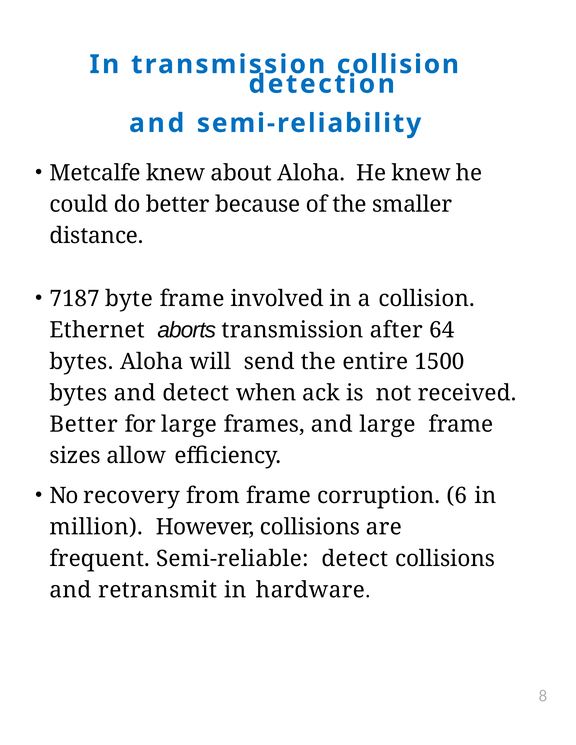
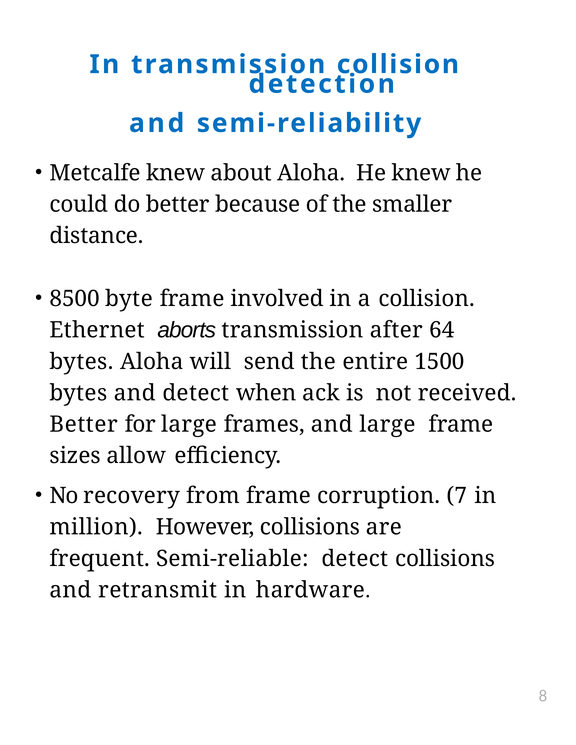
7187: 7187 -> 8500
6: 6 -> 7
